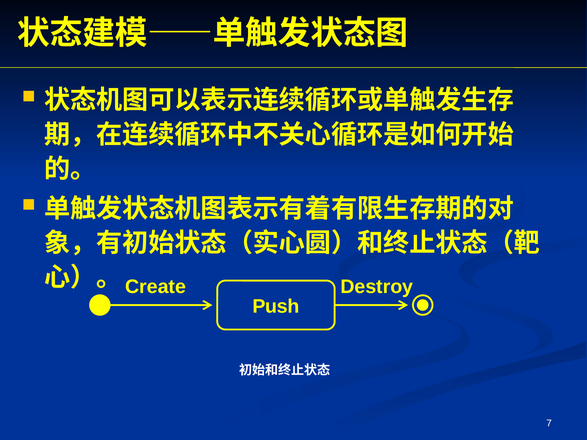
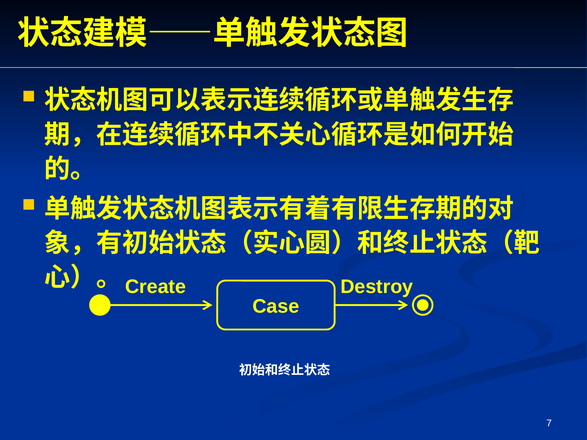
Push: Push -> Case
